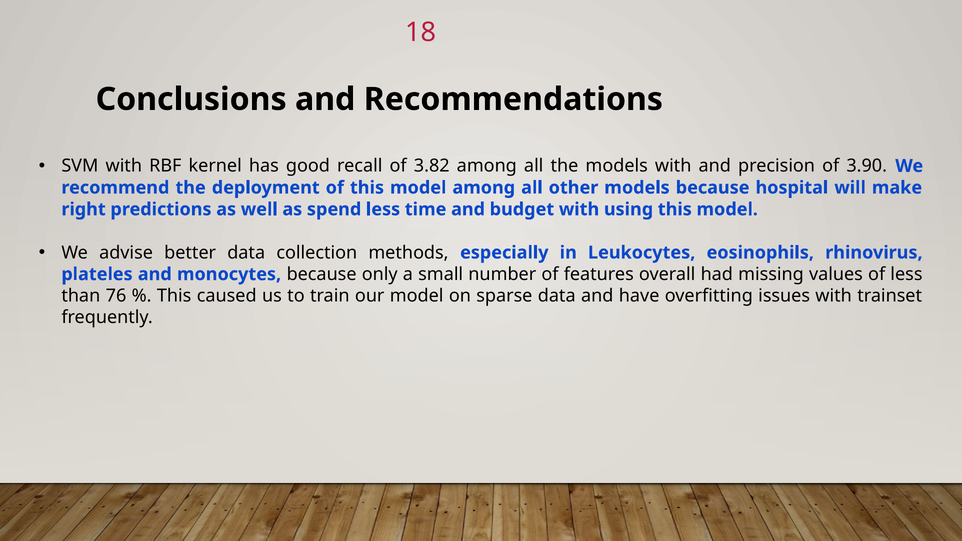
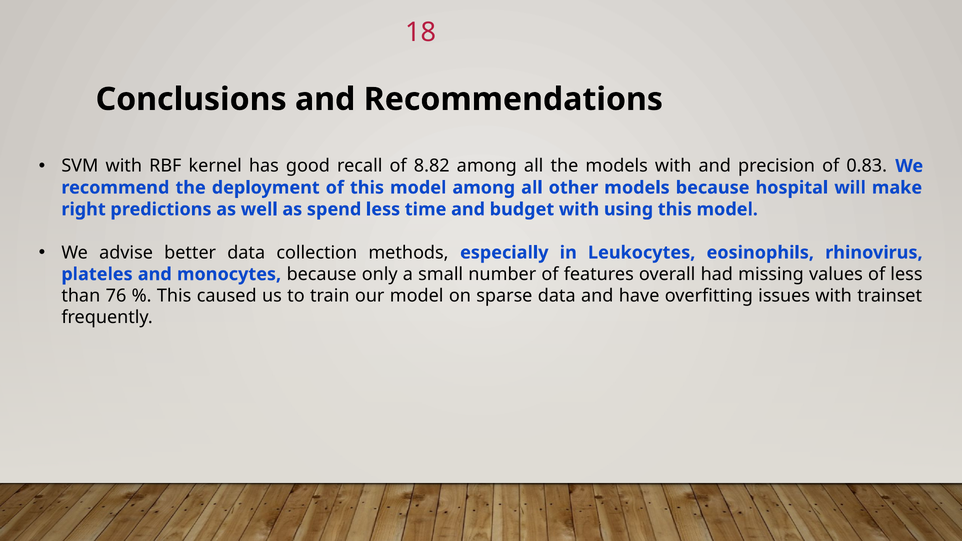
3.82: 3.82 -> 8.82
3.90: 3.90 -> 0.83
